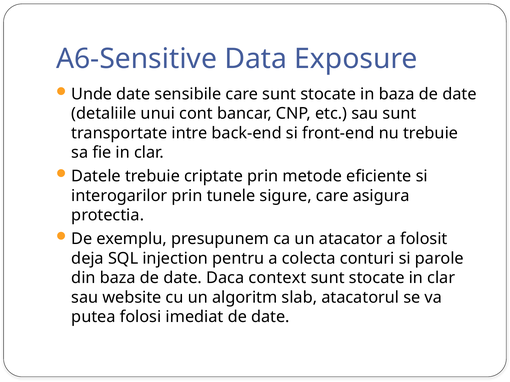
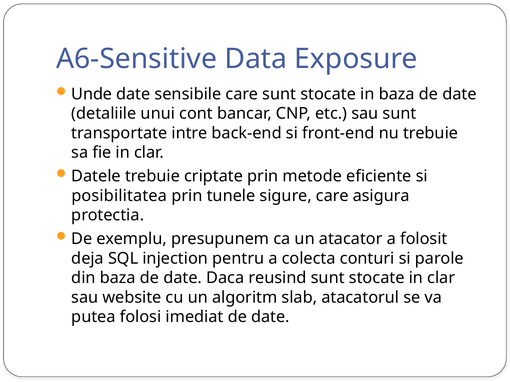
interogarilor: interogarilor -> posibilitatea
context: context -> reusind
